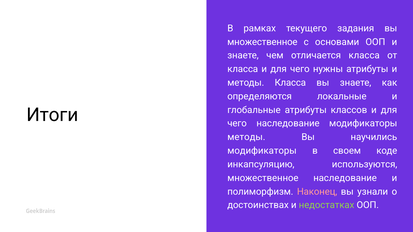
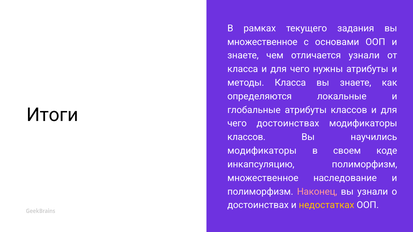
отличается класса: класса -> узнали
чего наследование: наследование -> достоинствах
методы at (246, 137): методы -> классов
инкапсуляцию используются: используются -> полиморфизм
недостатках colour: light green -> yellow
